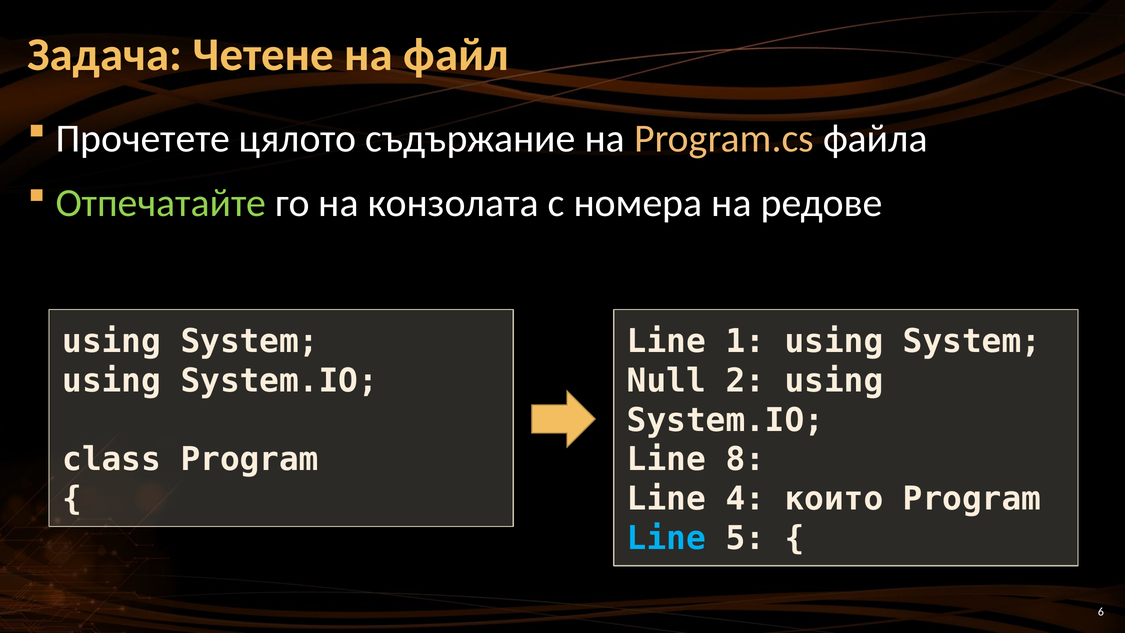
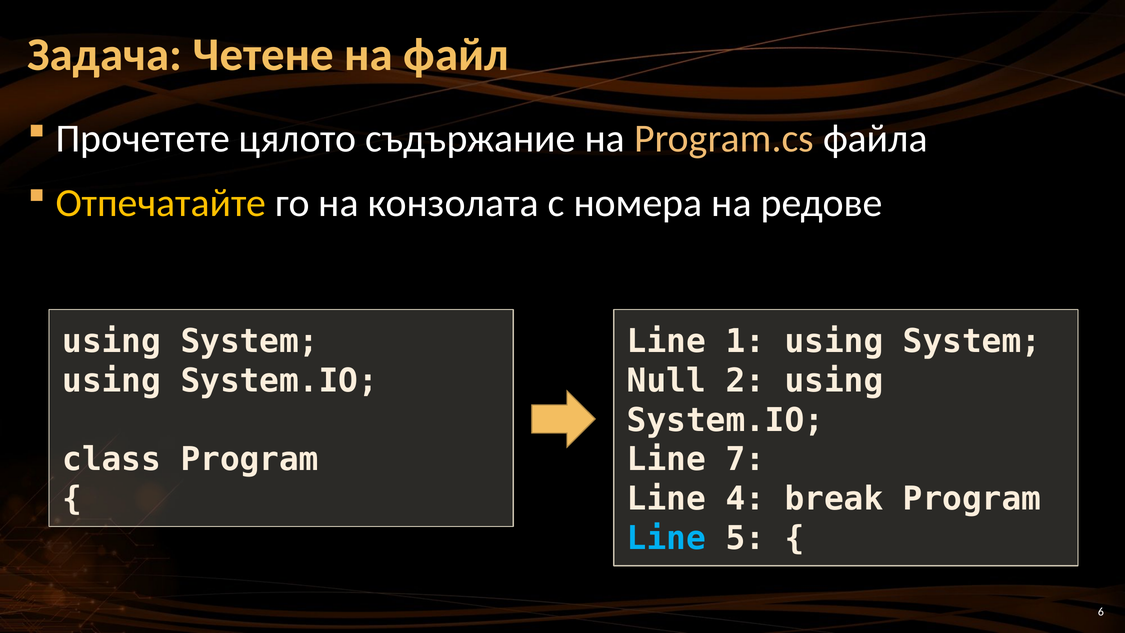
Отпечатайте colour: light green -> yellow
8: 8 -> 7
които: които -> break
